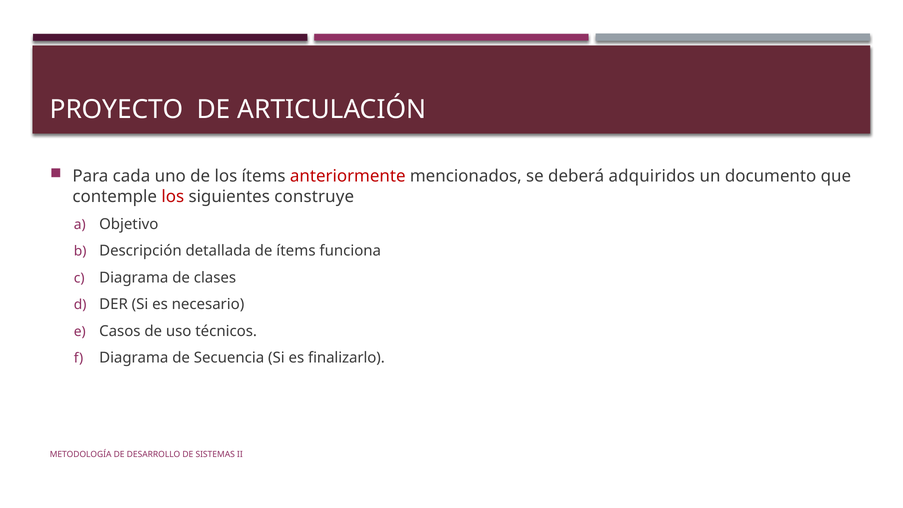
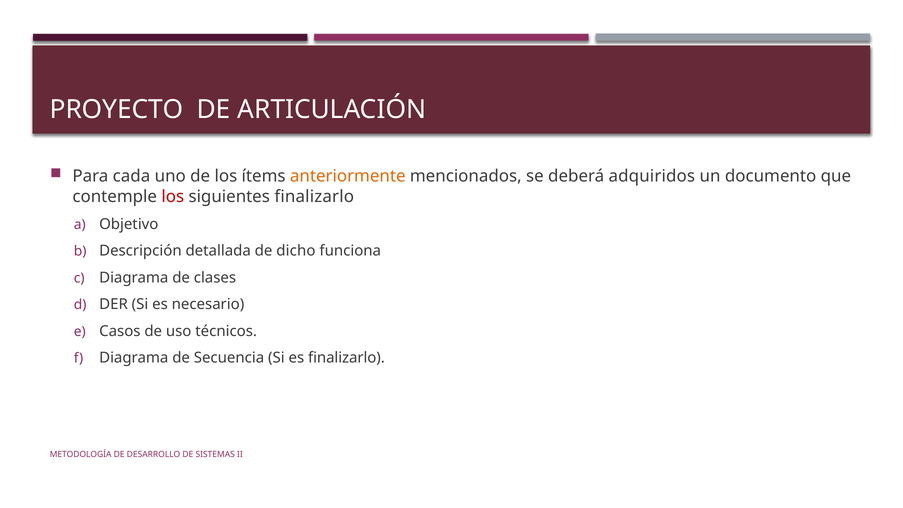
anteriormente colour: red -> orange
siguientes construye: construye -> finalizarlo
de ítems: ítems -> dicho
